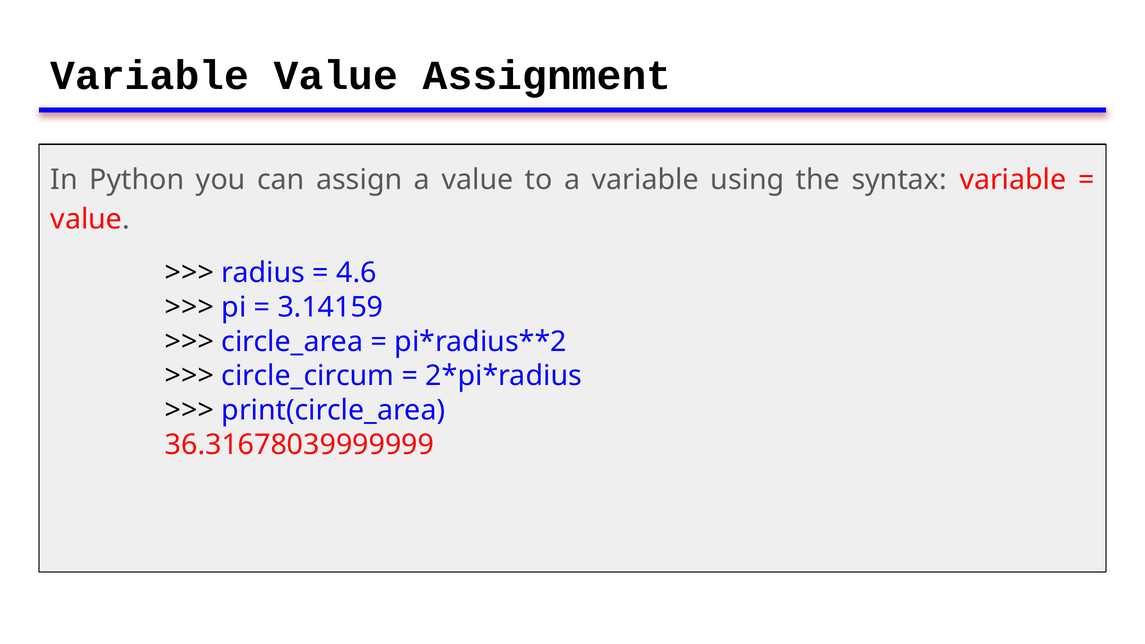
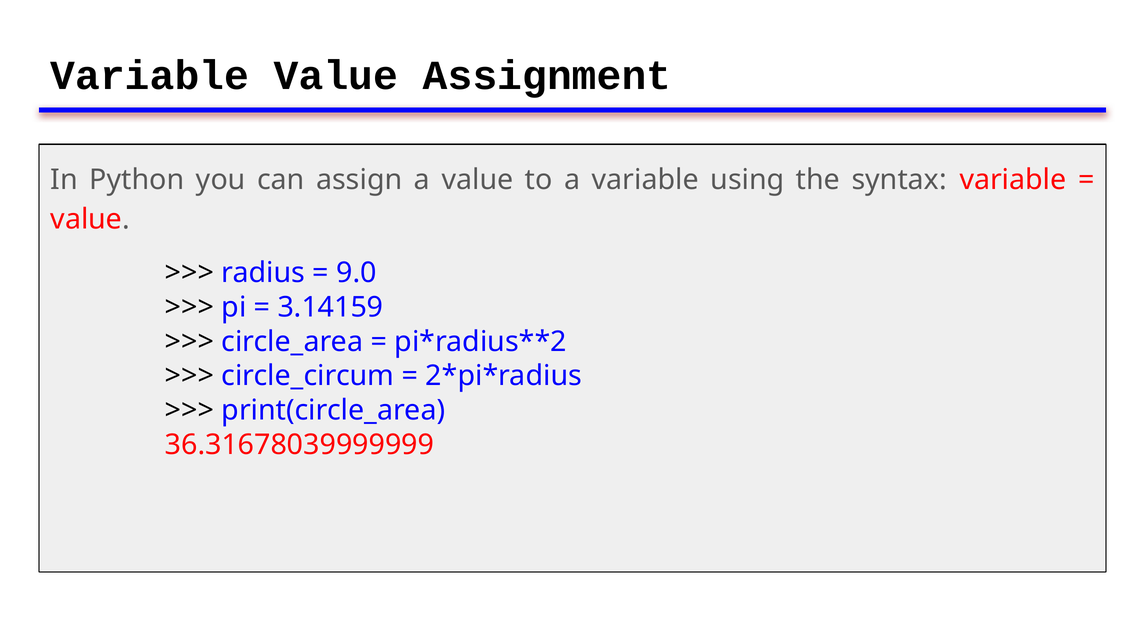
4.6: 4.6 -> 9.0
